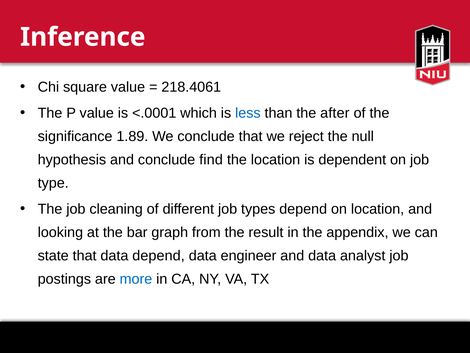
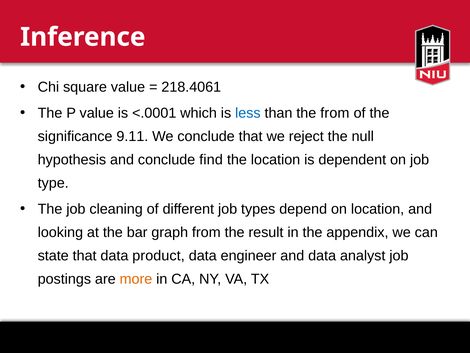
the after: after -> from
1.89: 1.89 -> 9.11
data depend: depend -> product
more colour: blue -> orange
